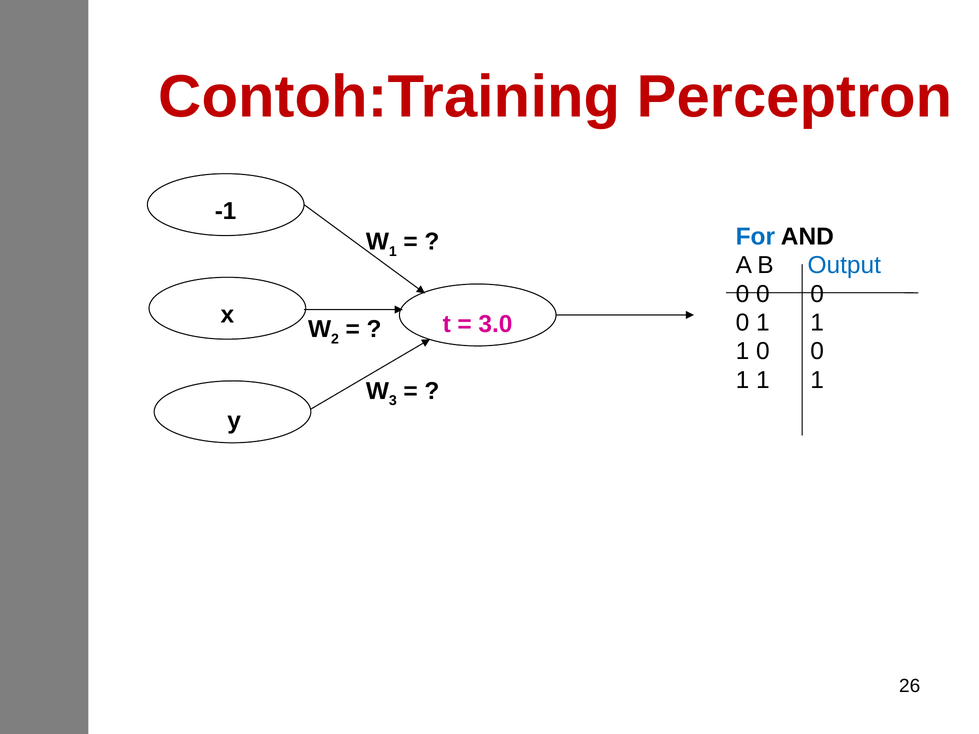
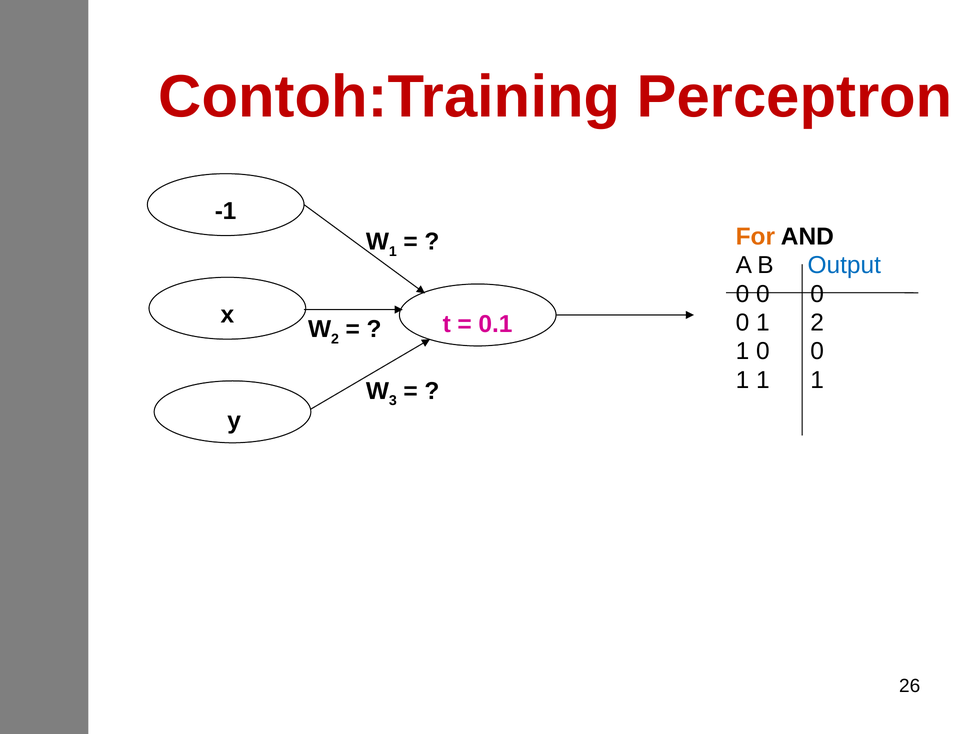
For colour: blue -> orange
1 at (817, 323): 1 -> 2
3.0: 3.0 -> 0.1
